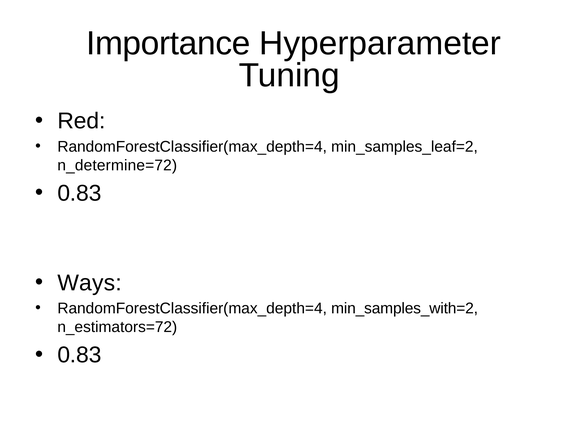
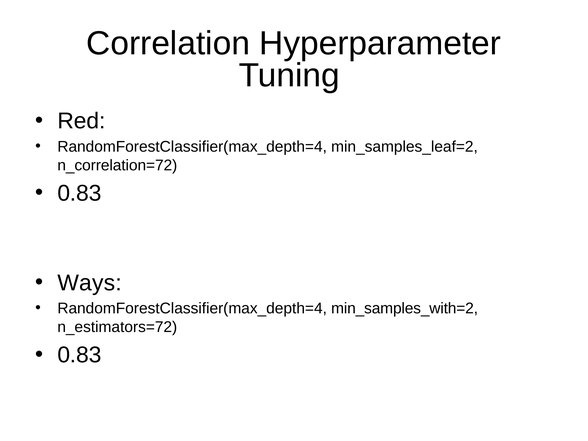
Importance: Importance -> Correlation
n_determine=72: n_determine=72 -> n_correlation=72
